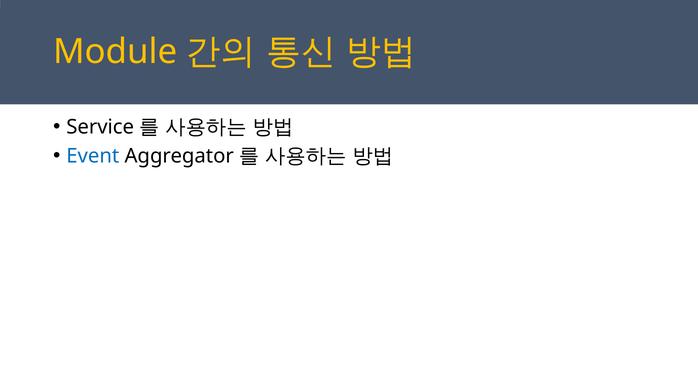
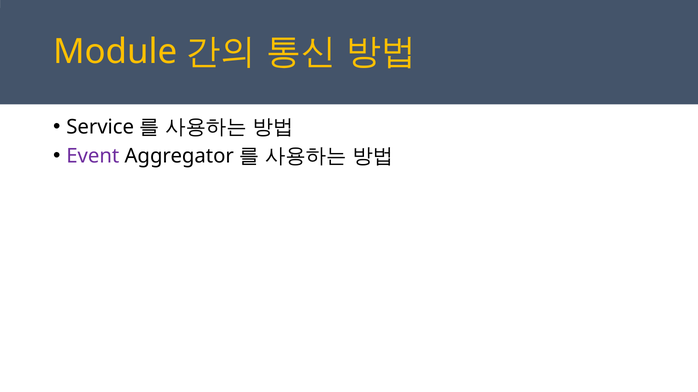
Event colour: blue -> purple
